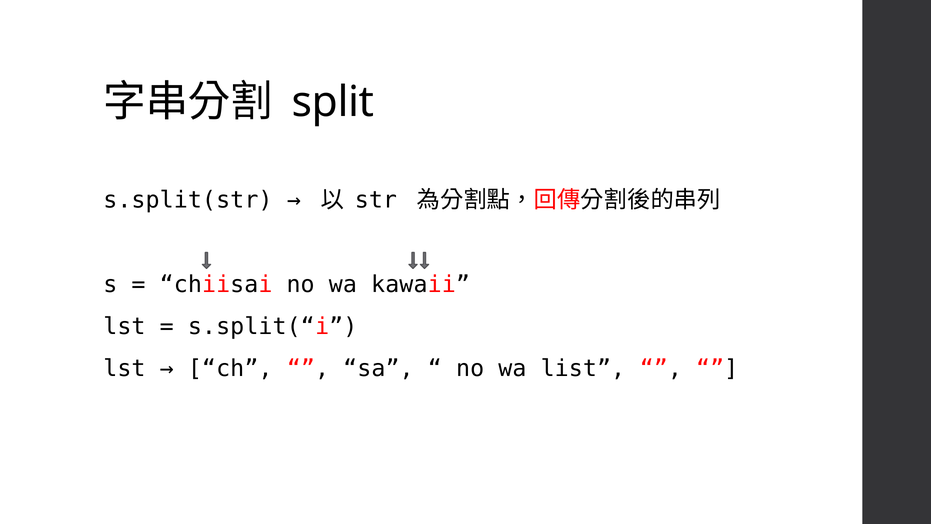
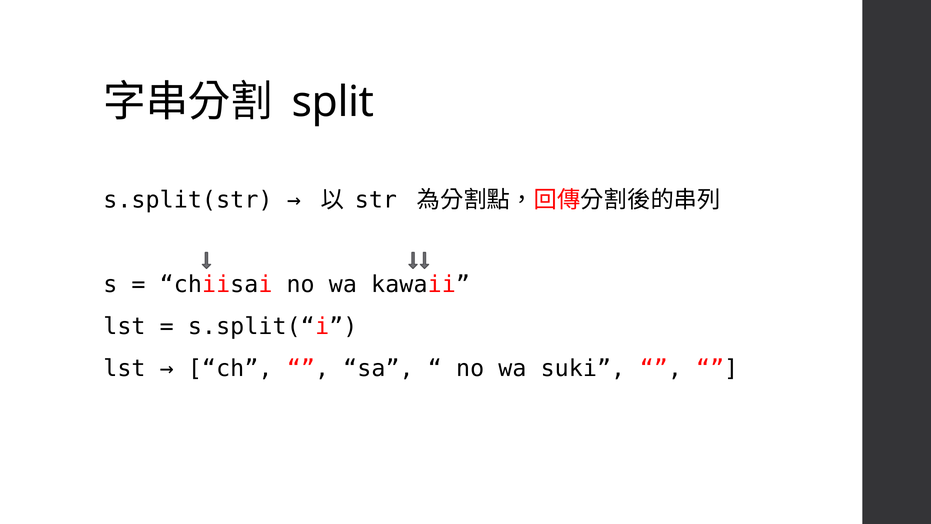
list: list -> suki
